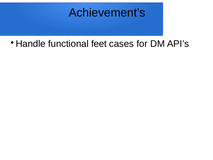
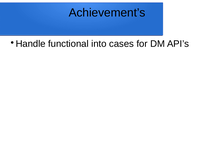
feet: feet -> into
